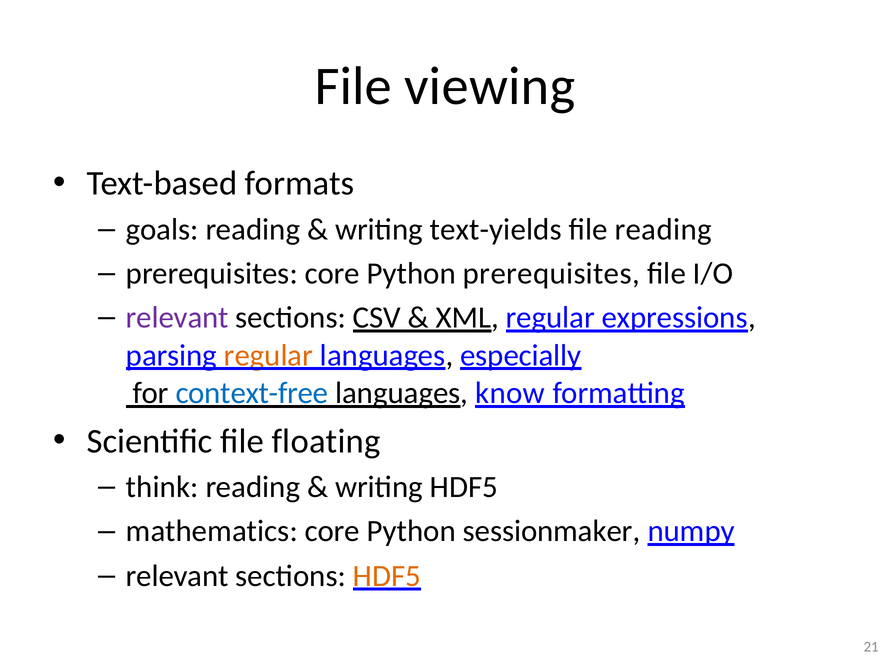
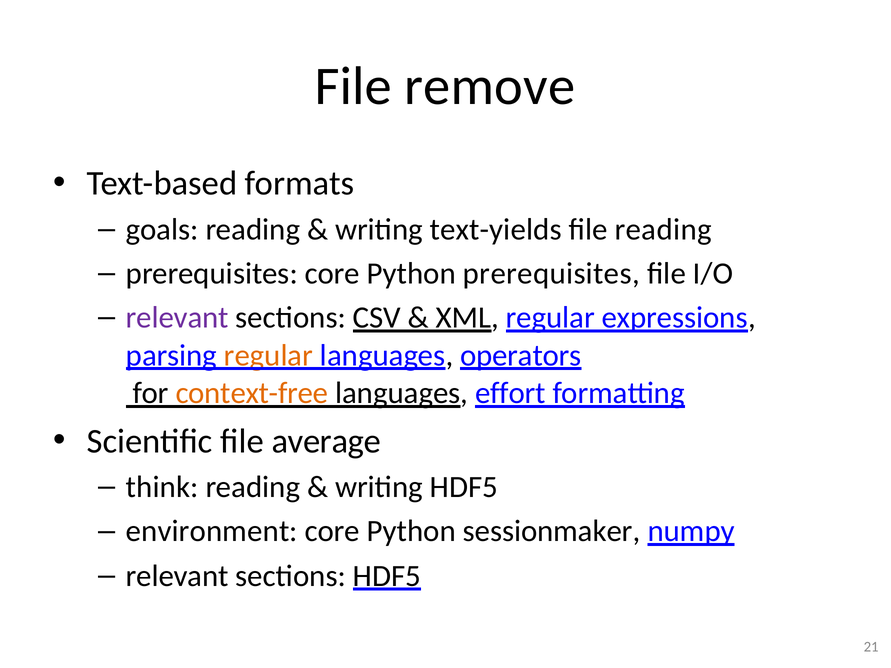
viewing: viewing -> remove
especially: especially -> operators
context-free colour: blue -> orange
know: know -> effort
floating: floating -> average
mathematics: mathematics -> environment
HDF5 at (387, 576) colour: orange -> black
